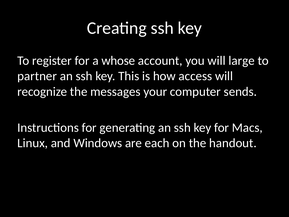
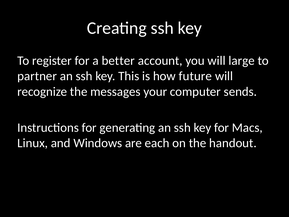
whose: whose -> better
access: access -> future
